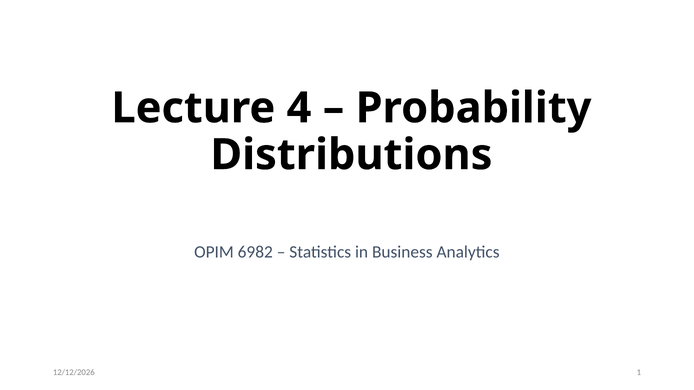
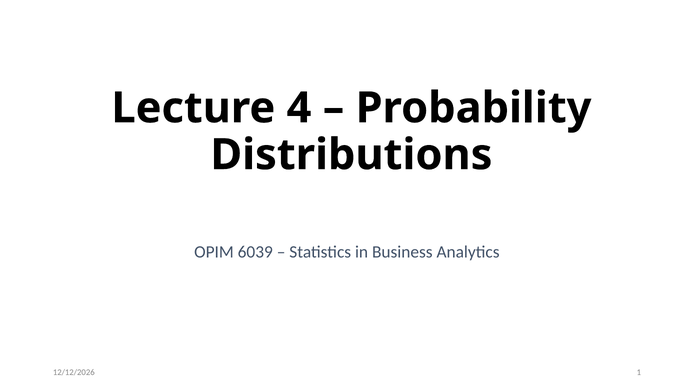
6982: 6982 -> 6039
